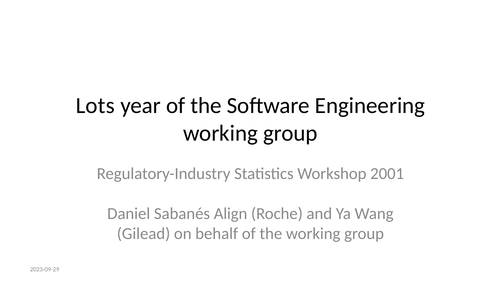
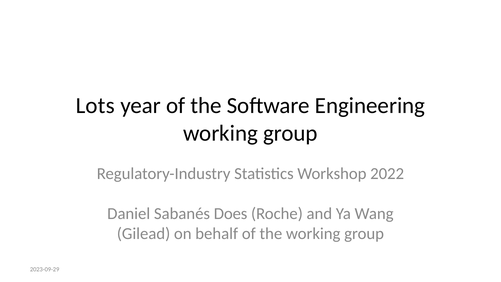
2001: 2001 -> 2022
Align: Align -> Does
